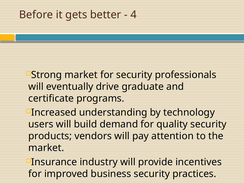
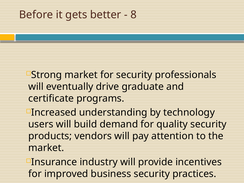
4: 4 -> 8
